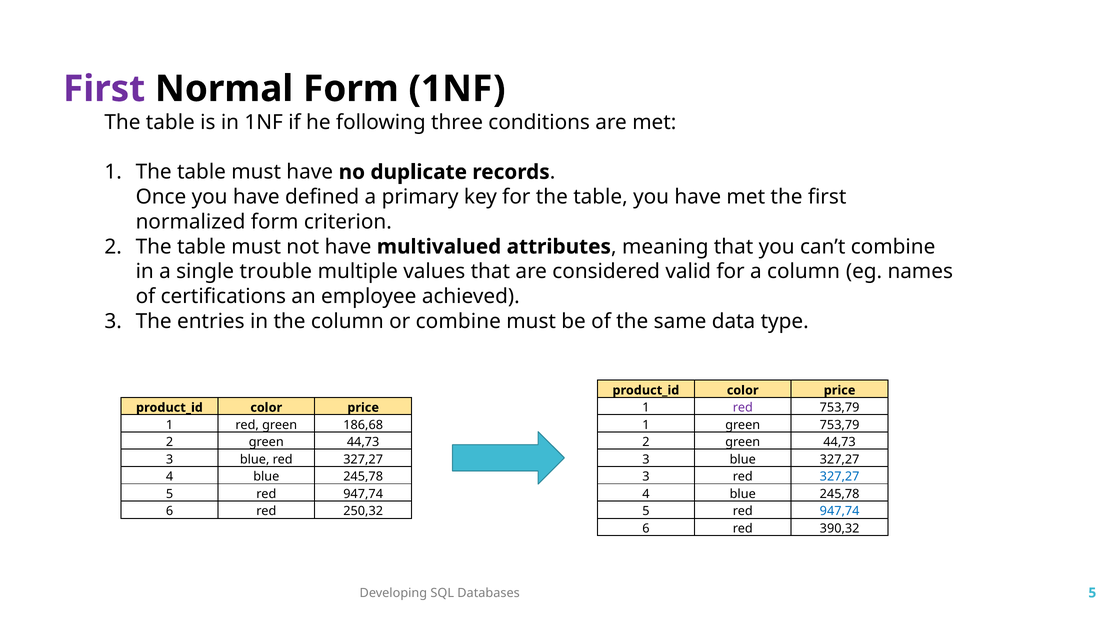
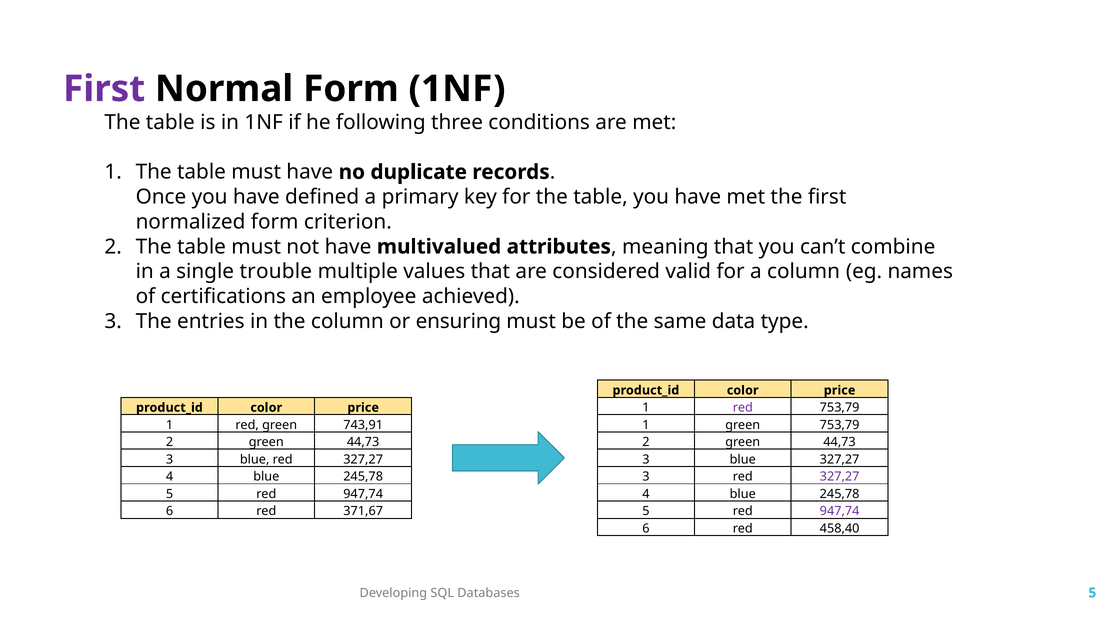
or combine: combine -> ensuring
186,68: 186,68 -> 743,91
327,27 at (840, 477) colour: blue -> purple
250,32: 250,32 -> 371,67
947,74 at (840, 512) colour: blue -> purple
390,32: 390,32 -> 458,40
